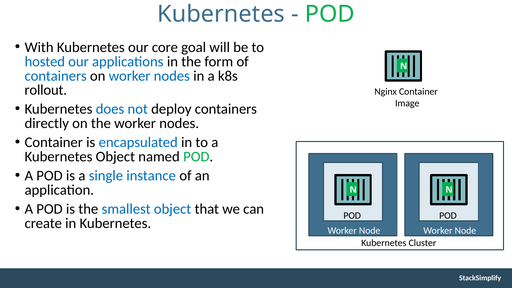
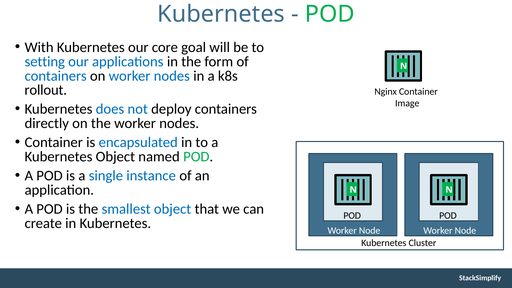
hosted: hosted -> setting
